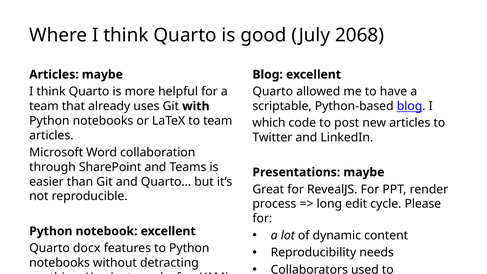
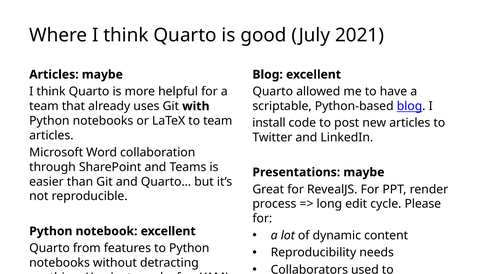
2068: 2068 -> 2021
which: which -> install
docx: docx -> from
